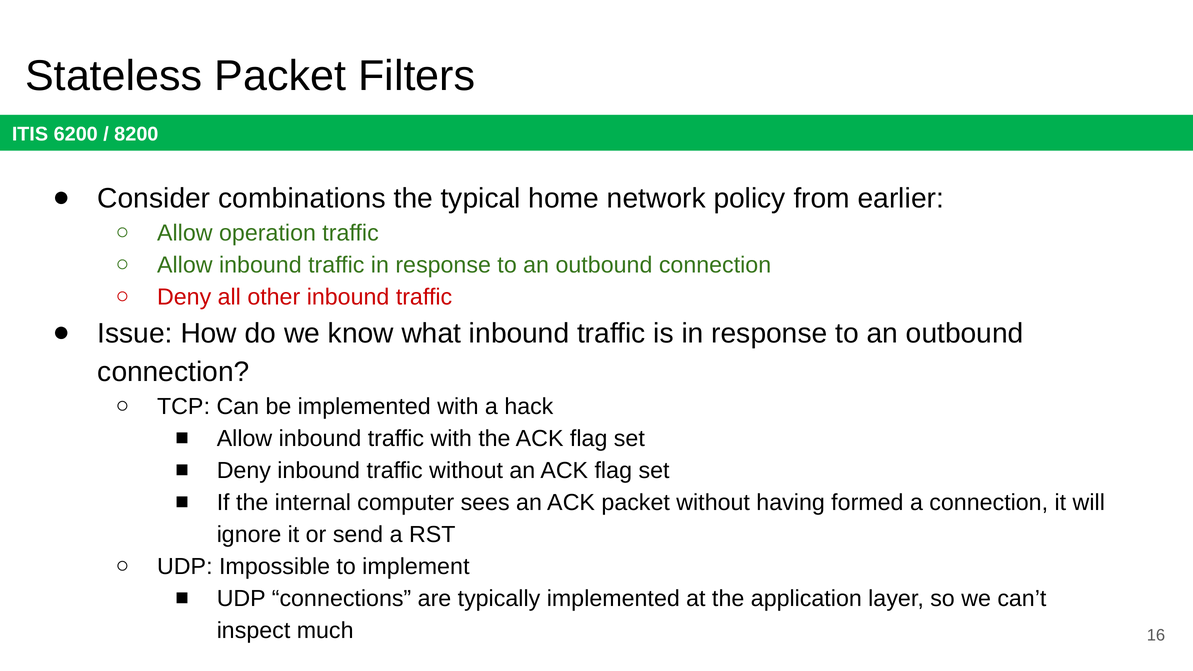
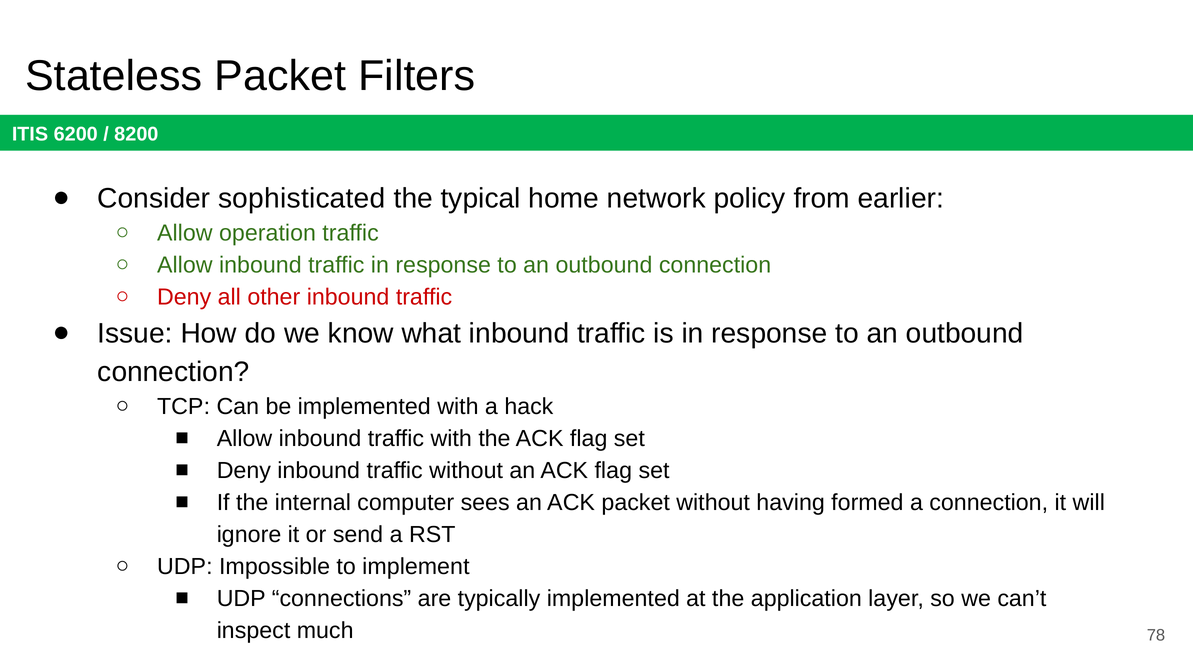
combinations: combinations -> sophisticated
16: 16 -> 78
